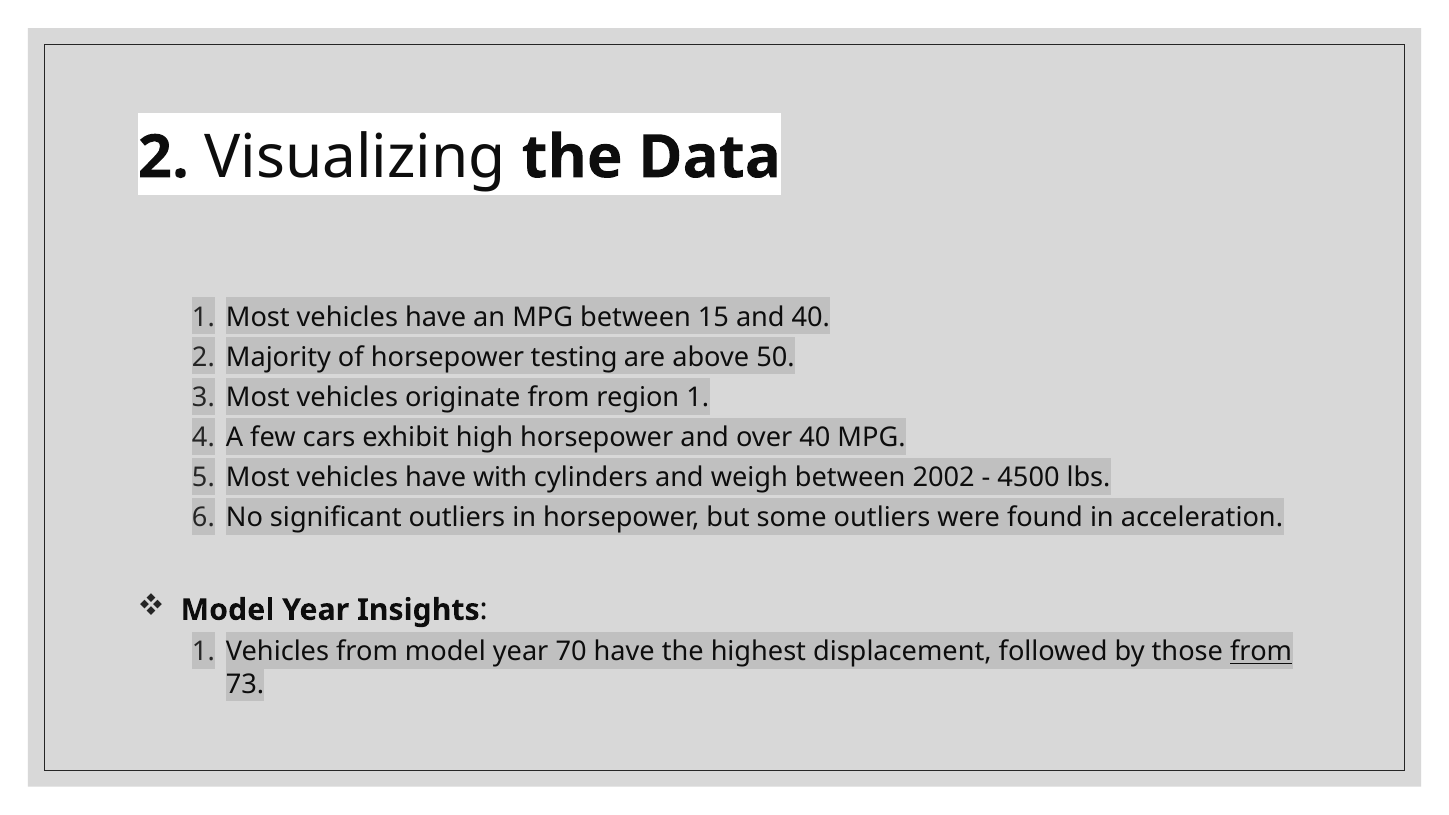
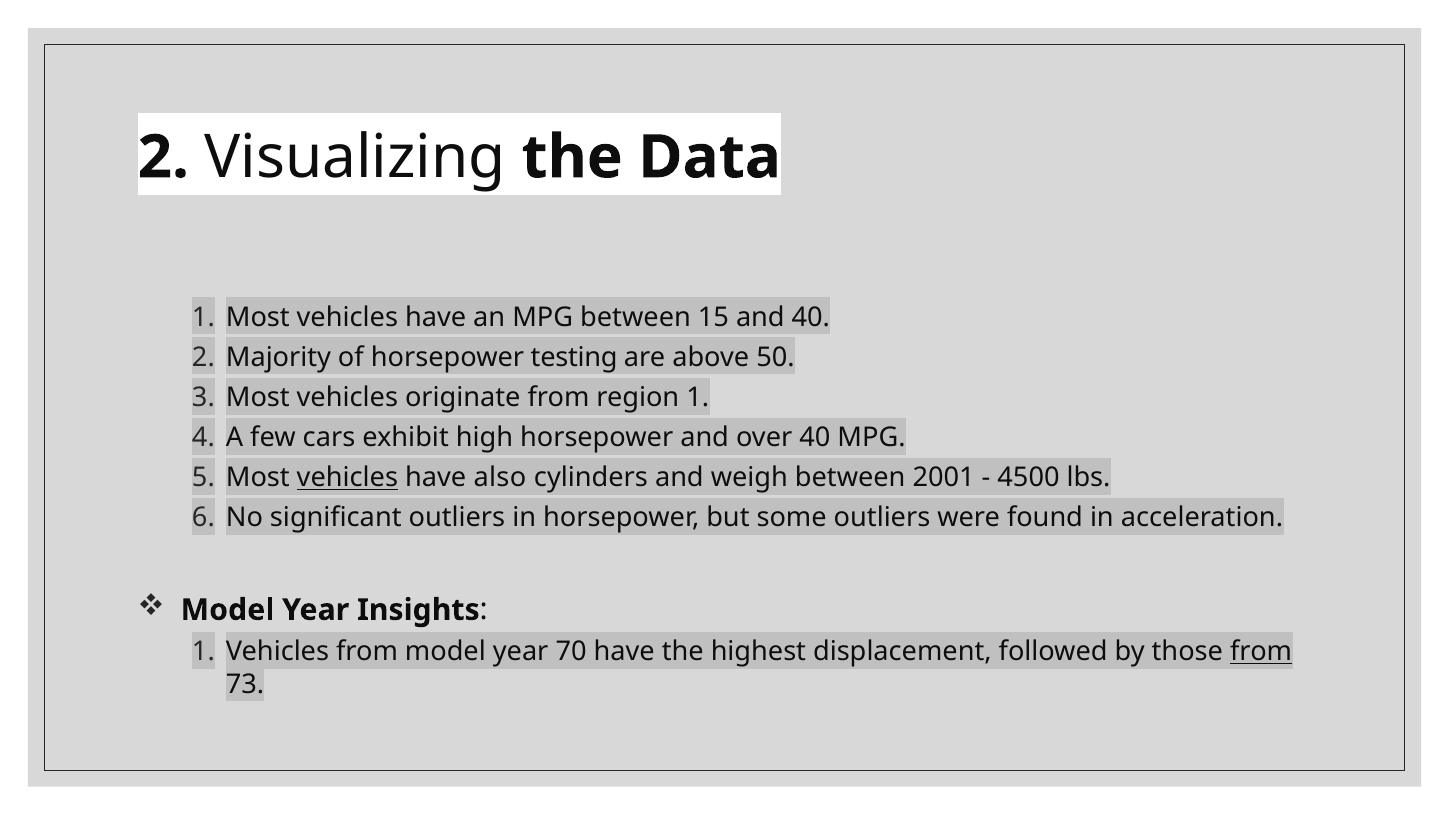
vehicles at (347, 478) underline: none -> present
with: with -> also
2002: 2002 -> 2001
